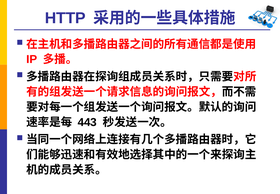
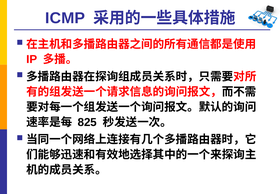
HTTP: HTTP -> ICMP
443: 443 -> 825
